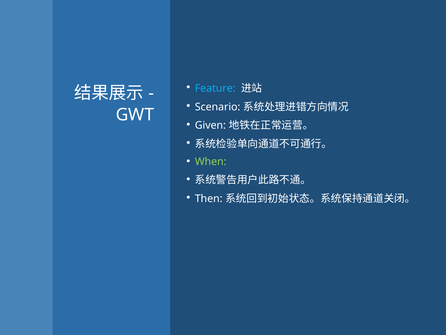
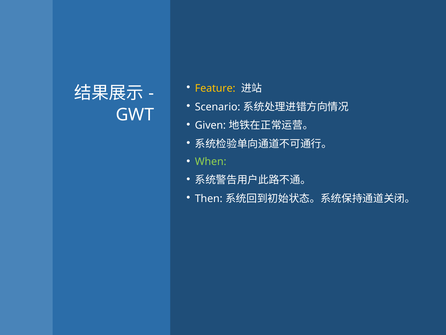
Feature colour: light blue -> yellow
